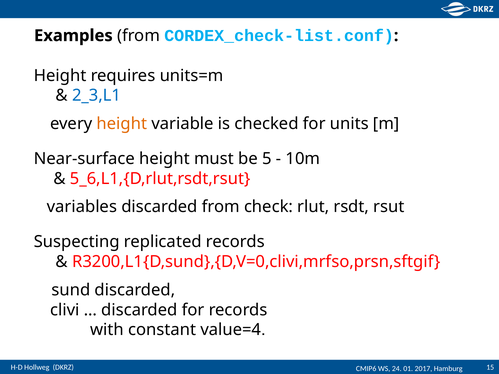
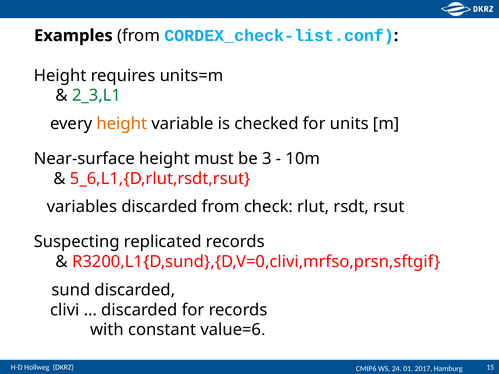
2_3,L1 colour: blue -> green
5: 5 -> 3
value=4: value=4 -> value=6
